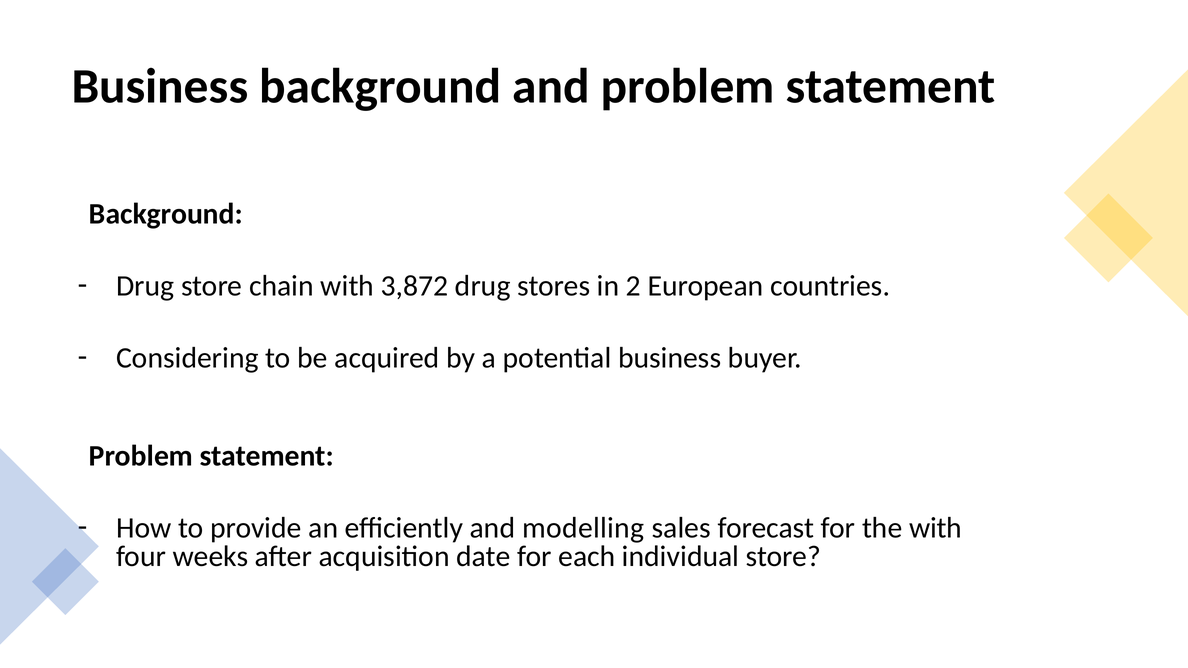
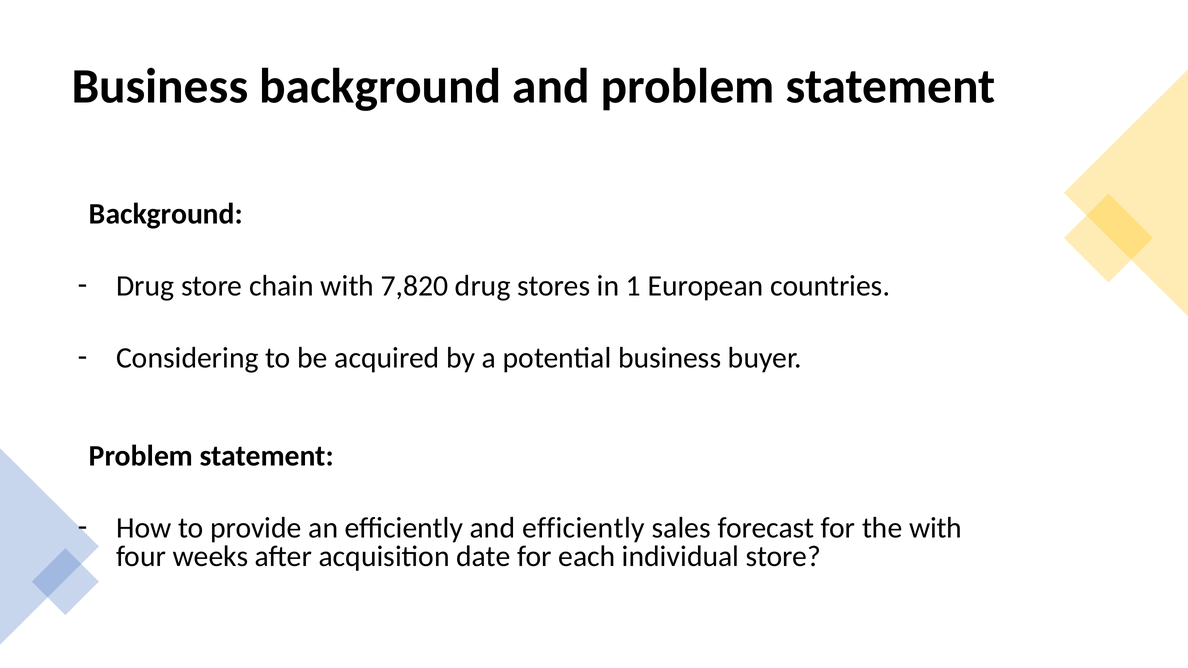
3,872: 3,872 -> 7,820
2: 2 -> 1
and modelling: modelling -> efficiently
